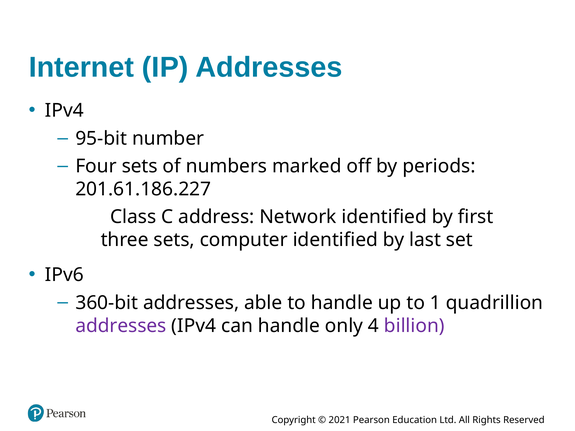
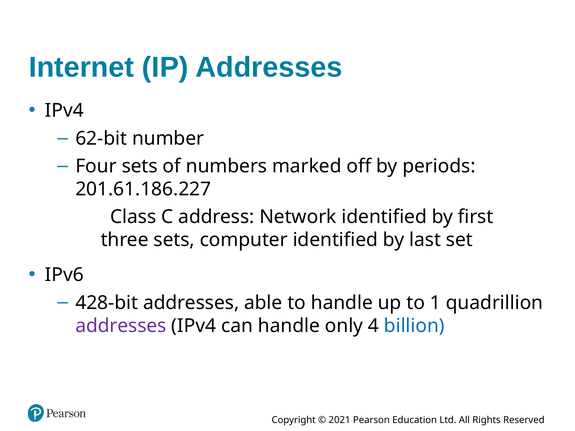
95-bit: 95-bit -> 62-bit
360-bit: 360-bit -> 428-bit
billion colour: purple -> blue
